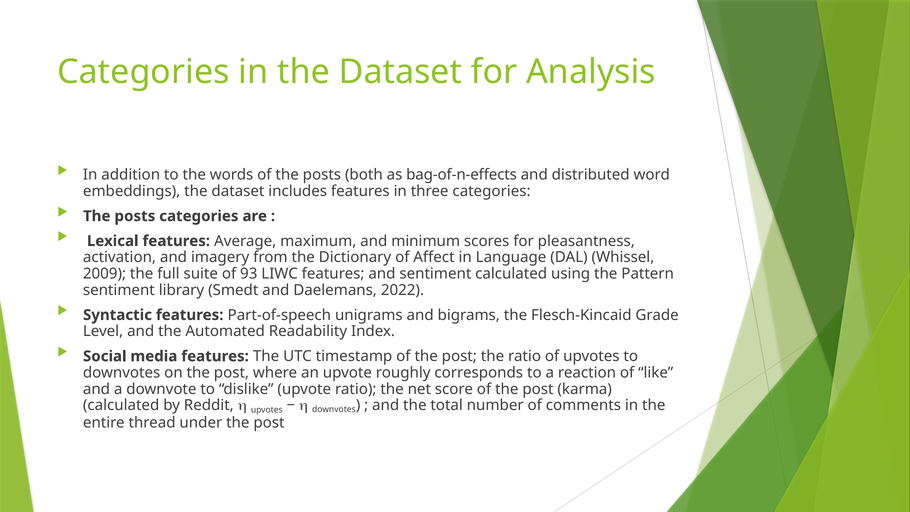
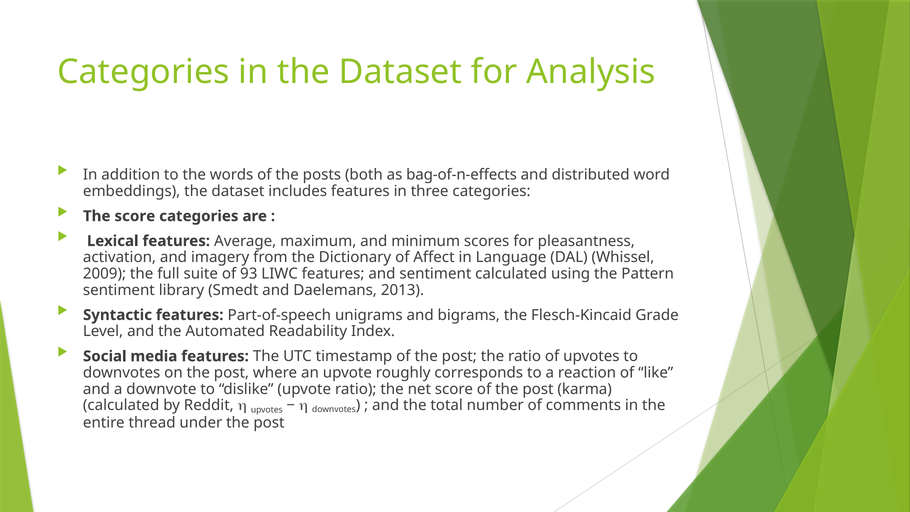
posts at (135, 216): posts -> score
2022: 2022 -> 2013
